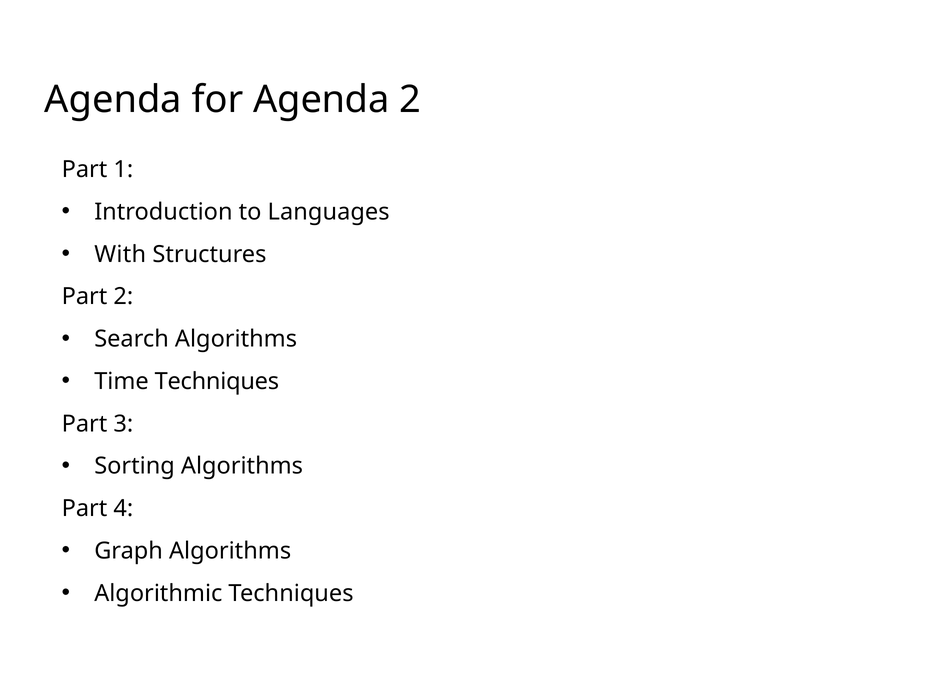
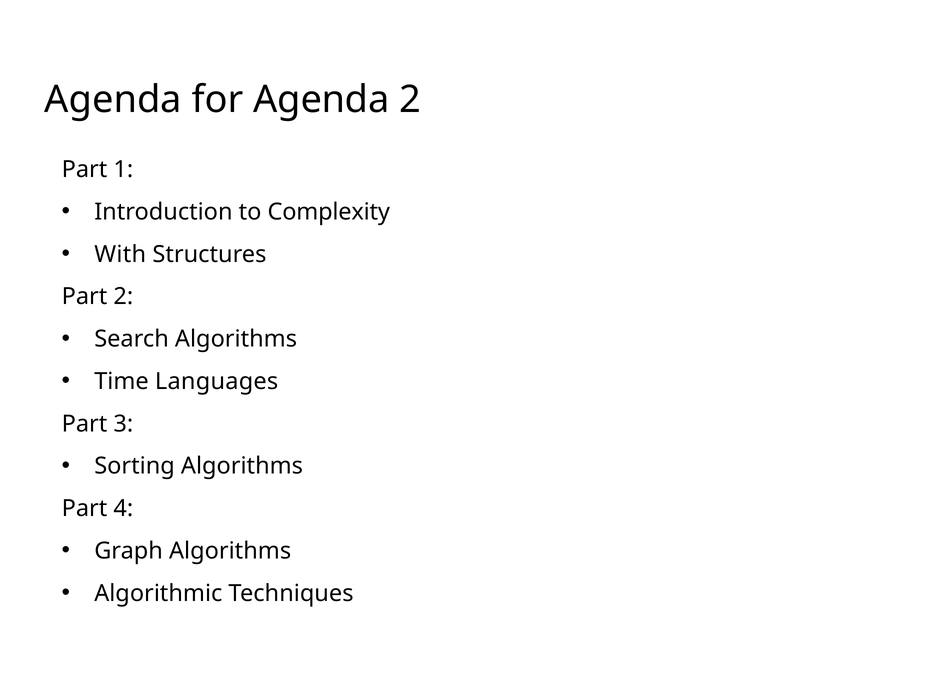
Languages: Languages -> Complexity
Time Techniques: Techniques -> Languages
